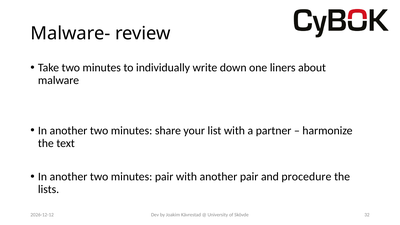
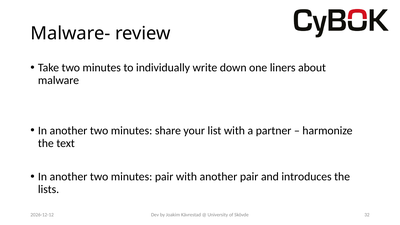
procedure: procedure -> introduces
